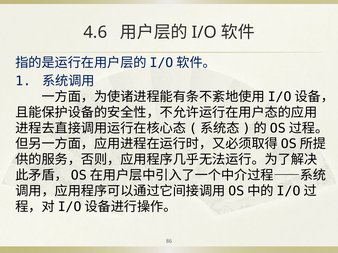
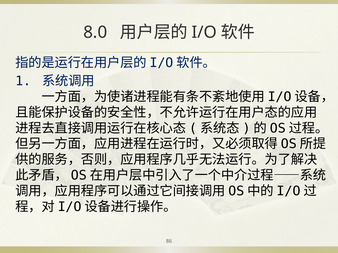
4.6: 4.6 -> 8.0
